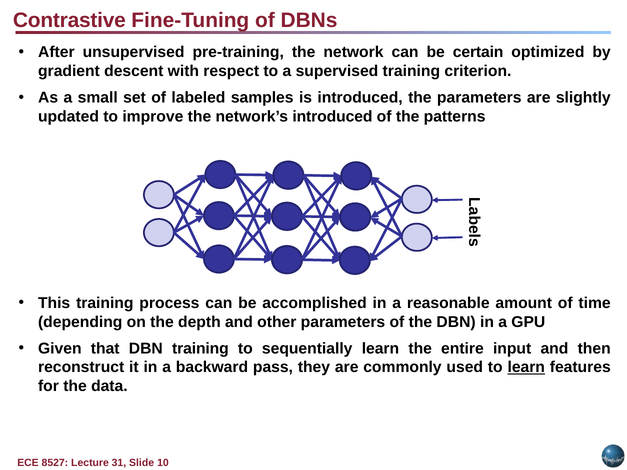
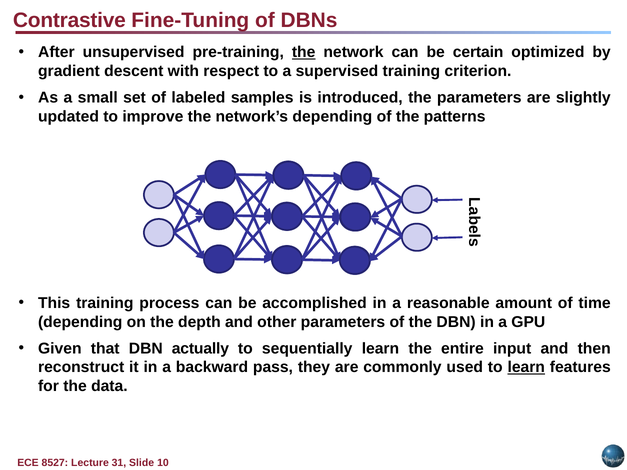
the at (304, 52) underline: none -> present
network’s introduced: introduced -> depending
DBN training: training -> actually
